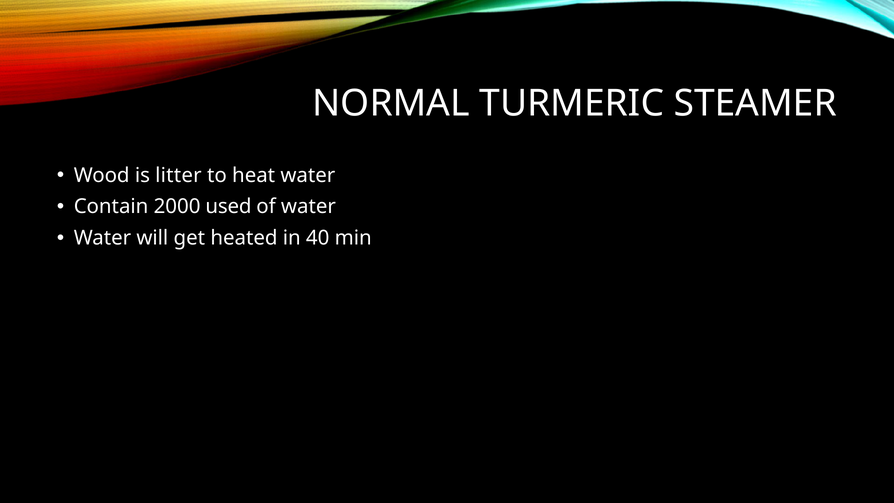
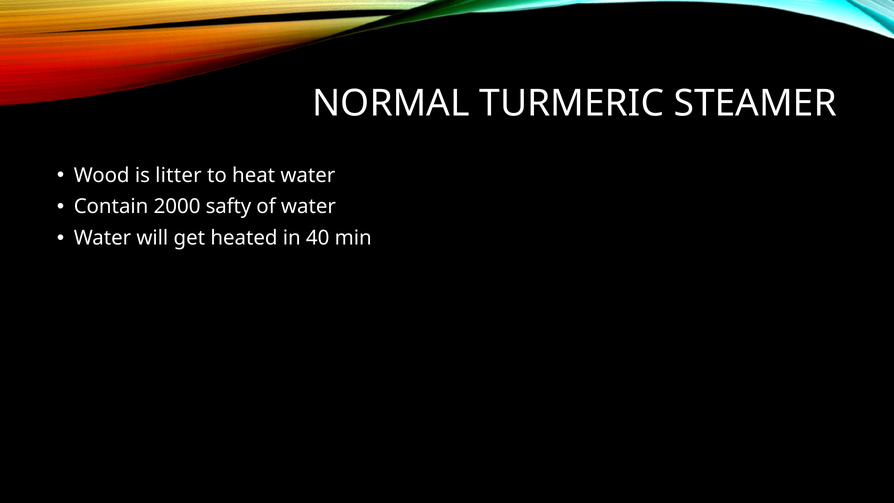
used: used -> safty
